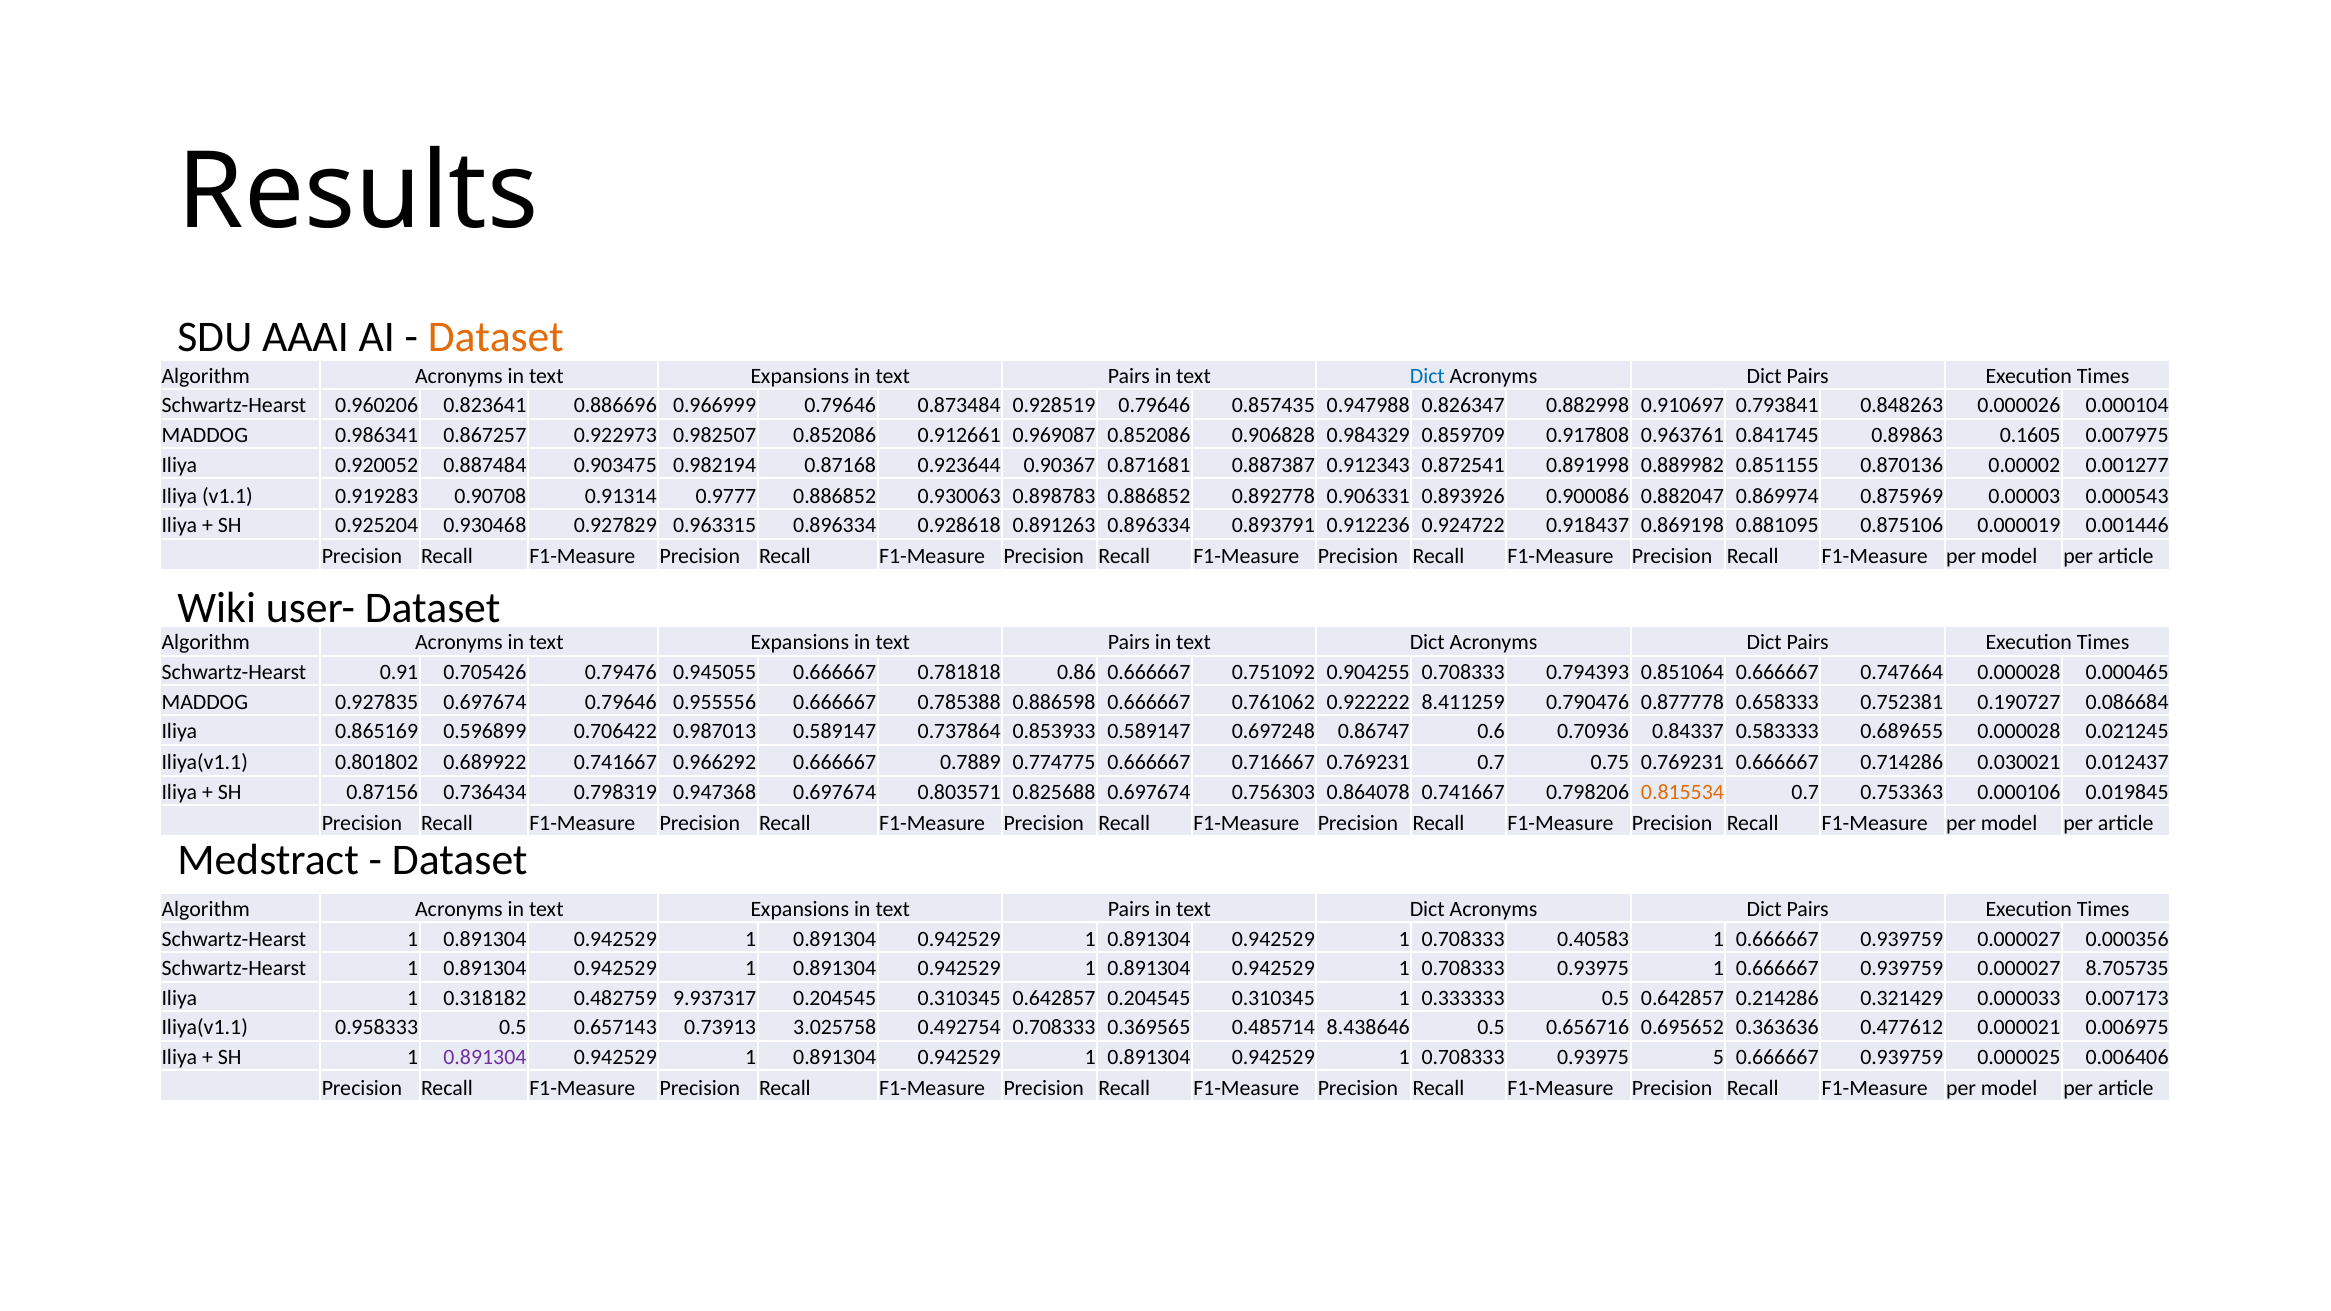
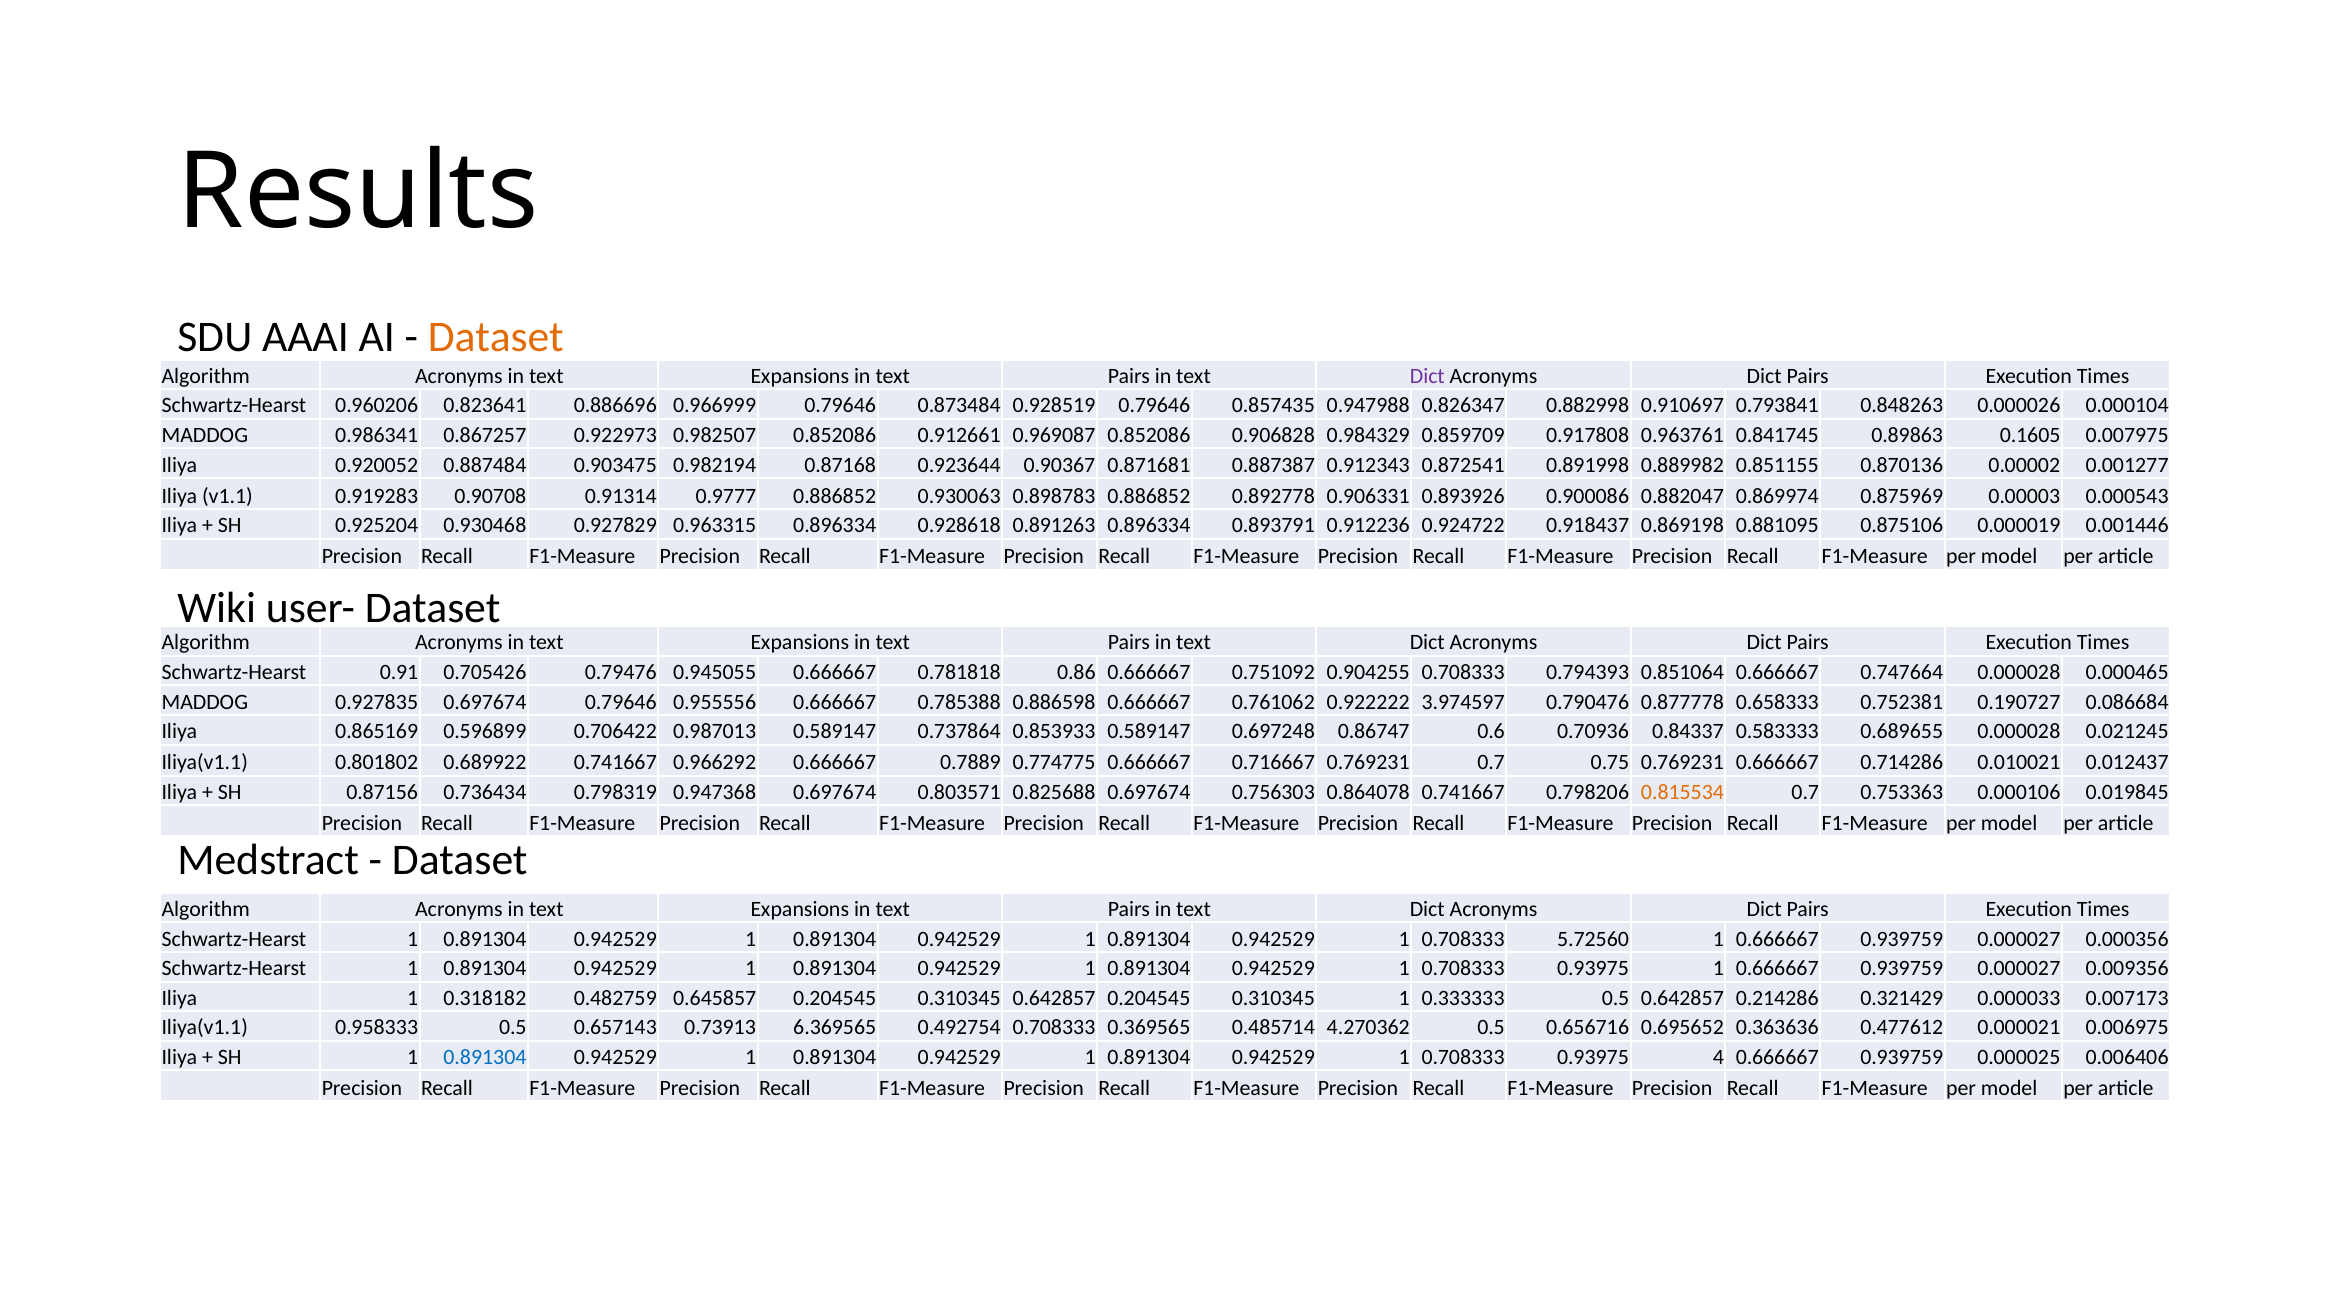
Dict at (1427, 376) colour: blue -> purple
8.411259: 8.411259 -> 3.974597
0.030021: 0.030021 -> 0.010021
0.40583: 0.40583 -> 5.72560
8.705735: 8.705735 -> 0.009356
9.937317: 9.937317 -> 0.645857
3.025758: 3.025758 -> 6.369565
8.438646: 8.438646 -> 4.270362
0.891304 at (485, 1057) colour: purple -> blue
5: 5 -> 4
